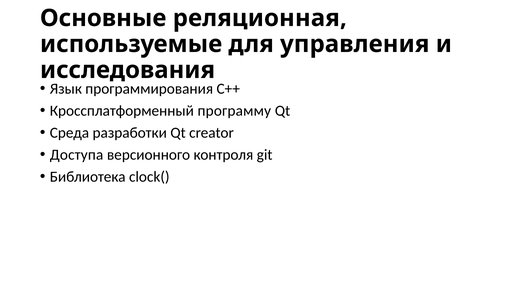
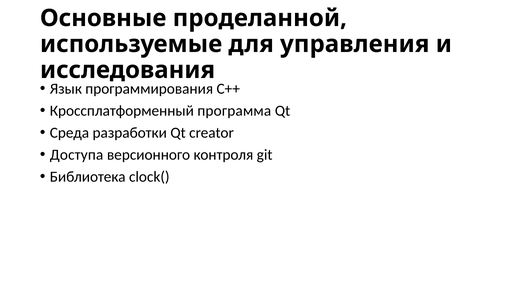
реляционная: реляционная -> проделанной
программу: программу -> программа
